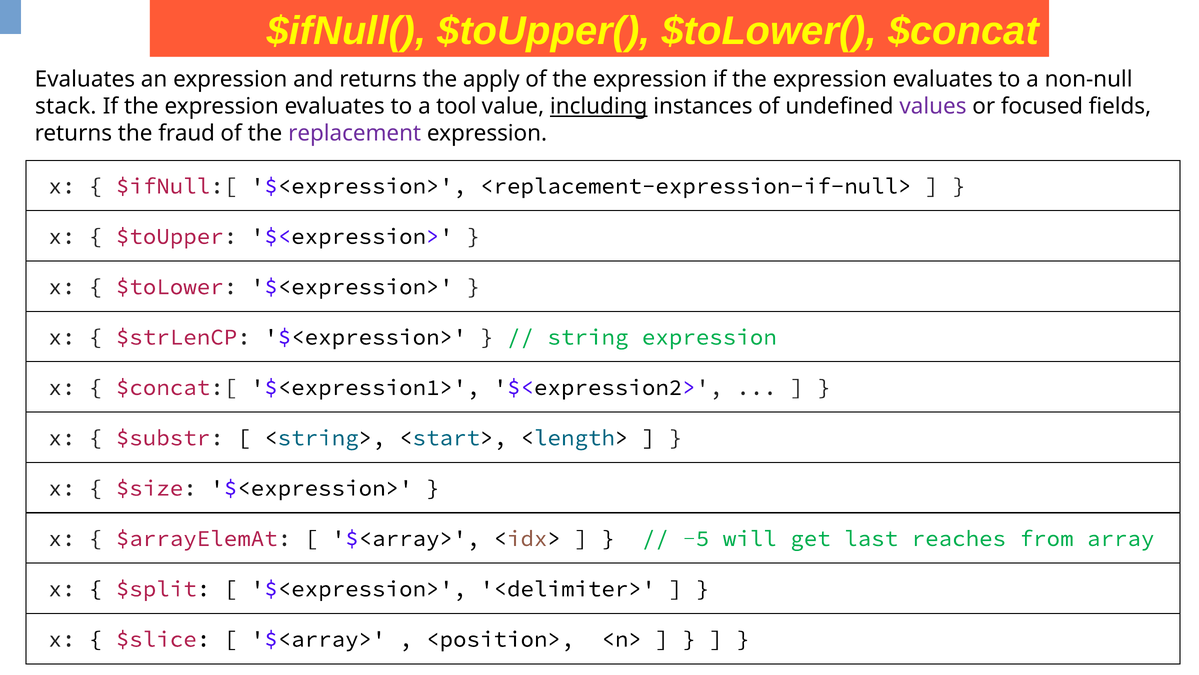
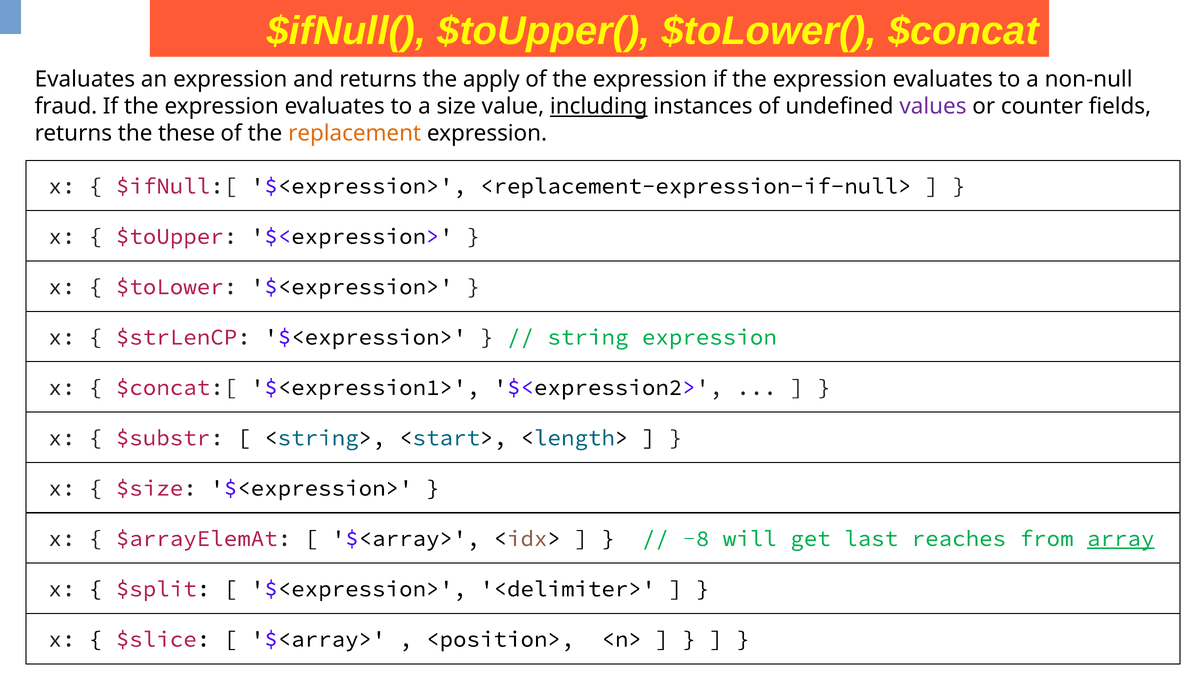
stack: stack -> fraud
tool: tool -> size
focused: focused -> counter
fraud: fraud -> these
replacement colour: purple -> orange
-5: -5 -> -8
array underline: none -> present
